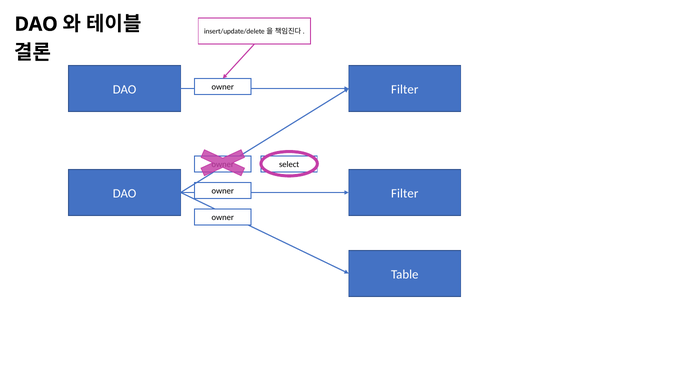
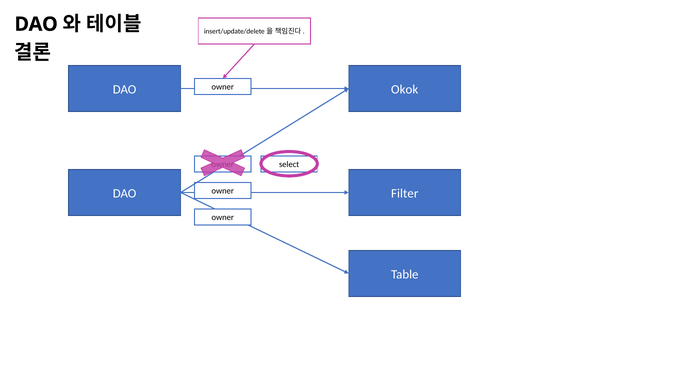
Filter at (405, 89): Filter -> Okok
